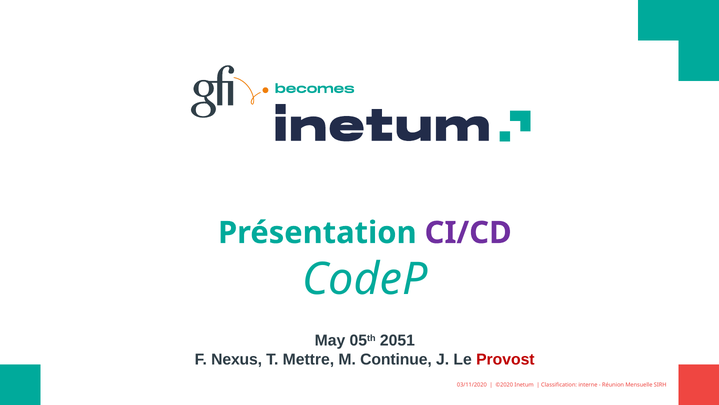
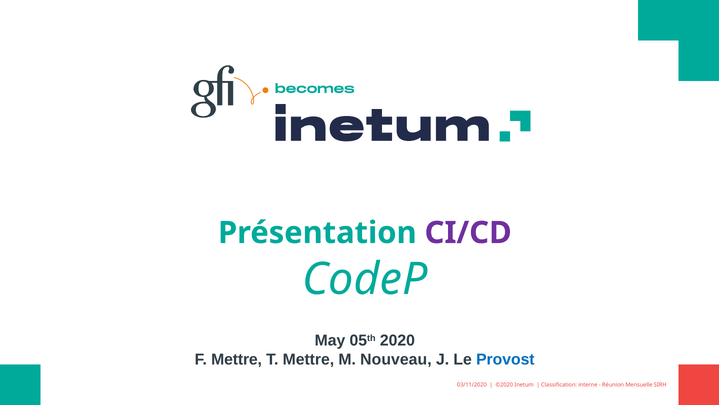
2051: 2051 -> 2020
F Nexus: Nexus -> Mettre
Continue: Continue -> Nouveau
Provost colour: red -> blue
